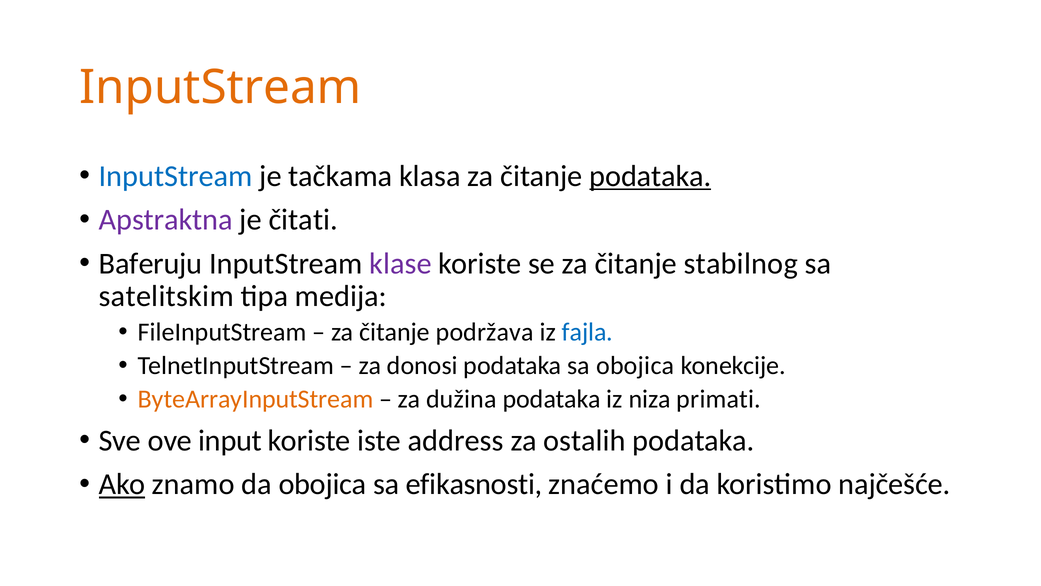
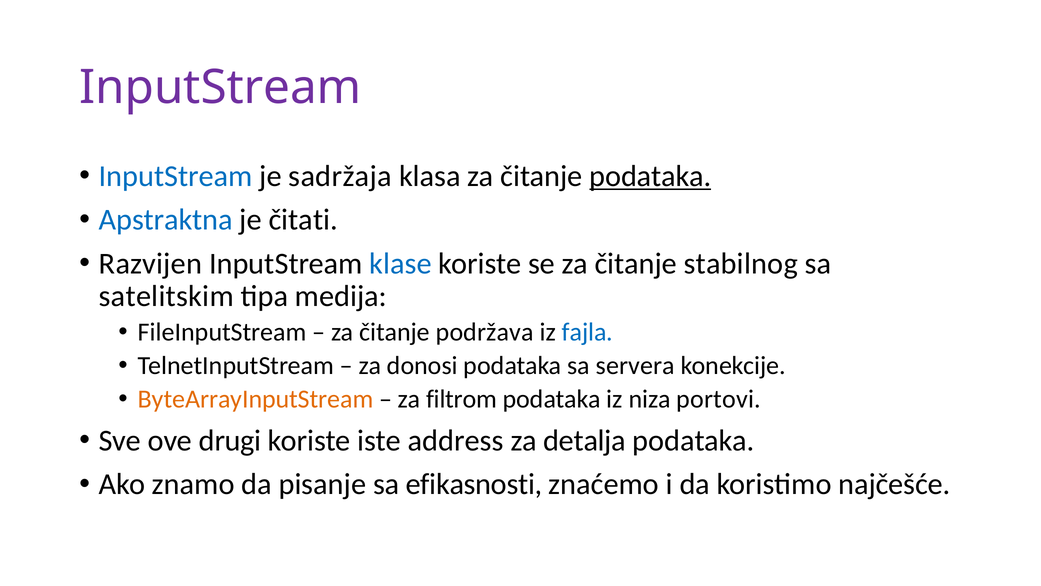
InputStream at (220, 87) colour: orange -> purple
tačkama: tačkama -> sadržaja
Apstraktna colour: purple -> blue
Baferuju: Baferuju -> Razvijen
klase colour: purple -> blue
sa obojica: obojica -> servera
dužina: dužina -> filtrom
primati: primati -> portovi
input: input -> drugi
ostalih: ostalih -> detalja
Ako underline: present -> none
da obojica: obojica -> pisanje
